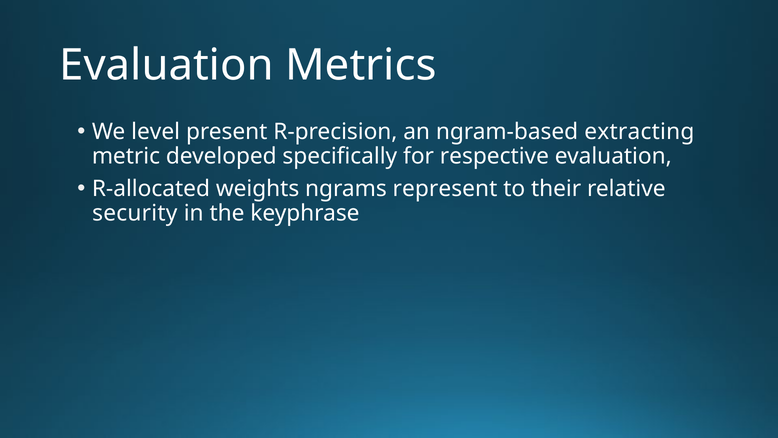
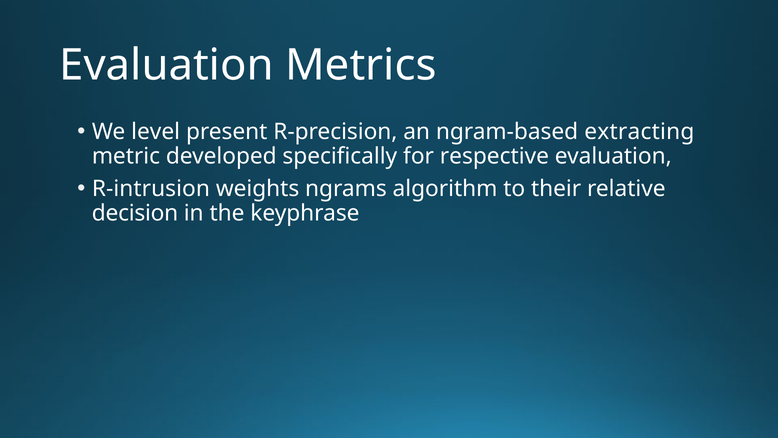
R-allocated: R-allocated -> R-intrusion
represent: represent -> algorithm
security: security -> decision
